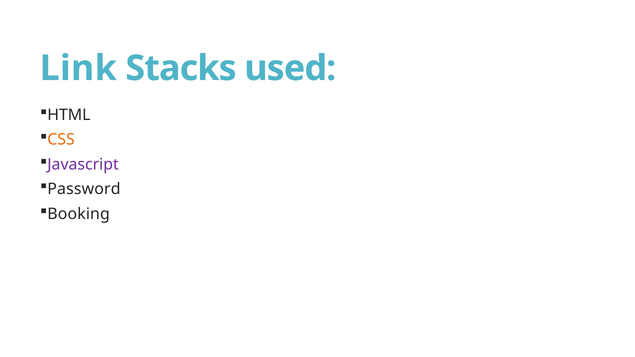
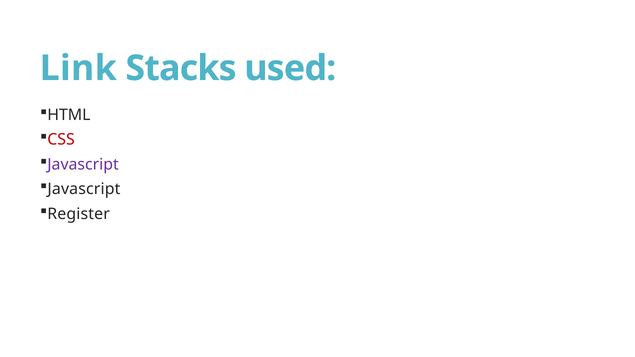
CSS colour: orange -> red
Password at (84, 189): Password -> Javascript
Booking: Booking -> Register
